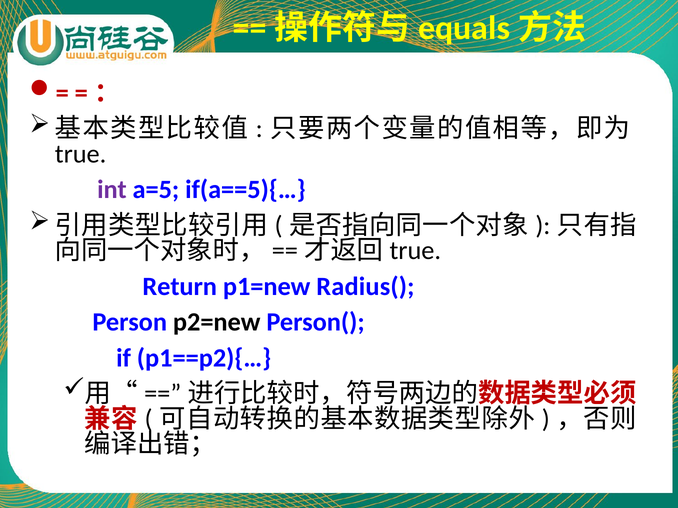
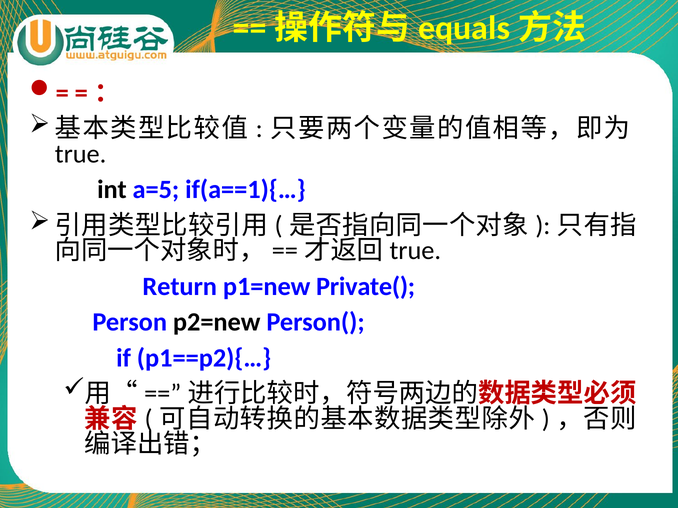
int colour: purple -> black
if(a==5){…: if(a==5){… -> if(a==1){…
Radius(: Radius( -> Private(
